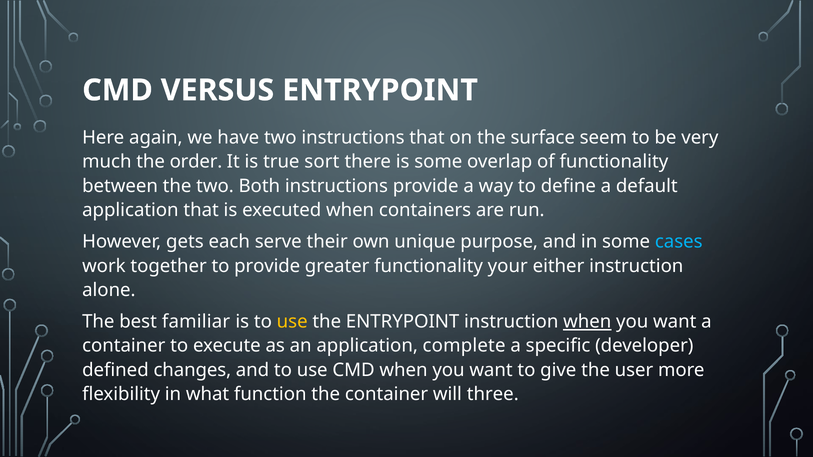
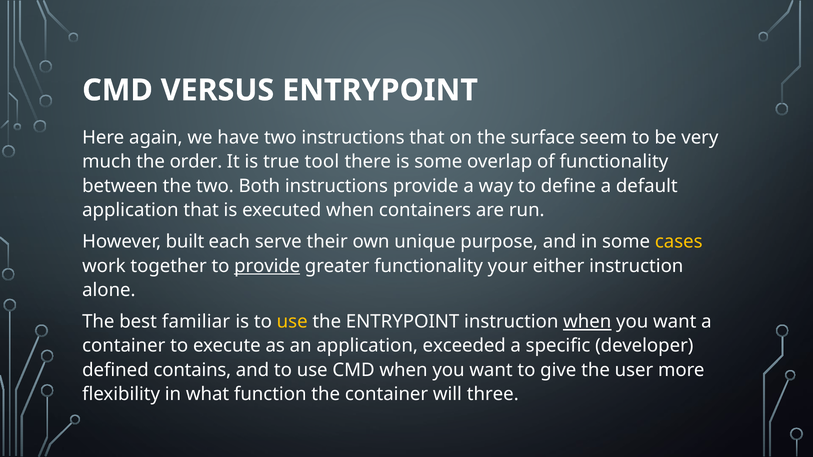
sort: sort -> tool
gets: gets -> built
cases colour: light blue -> yellow
provide at (267, 266) underline: none -> present
complete: complete -> exceeded
changes: changes -> contains
